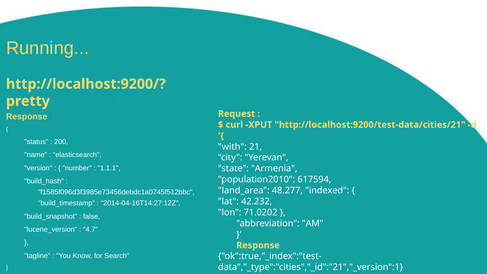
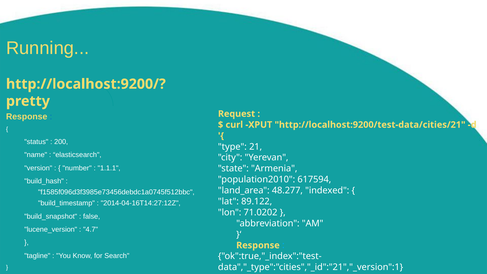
with: with -> type
42.232: 42.232 -> 89.122
